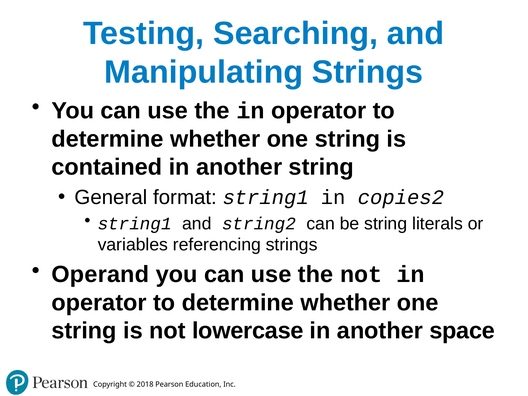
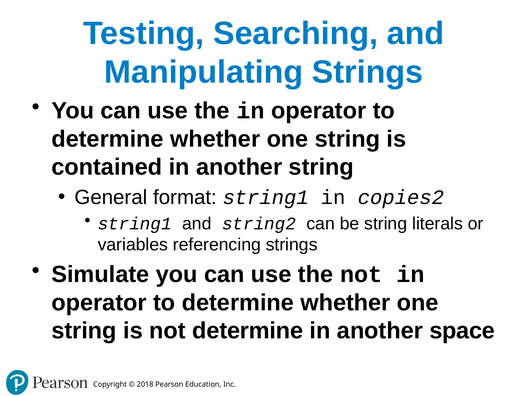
Operand: Operand -> Simulate
not lowercase: lowercase -> determine
